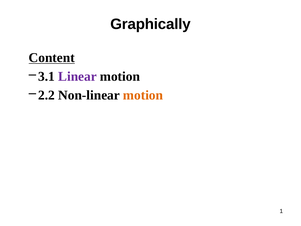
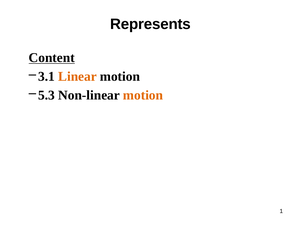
Graphically: Graphically -> Represents
Linear colour: purple -> orange
2.2: 2.2 -> 5.3
